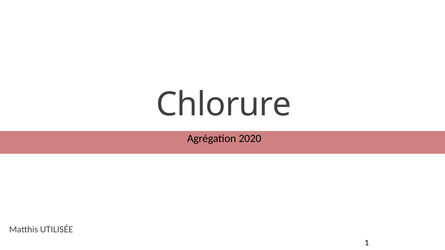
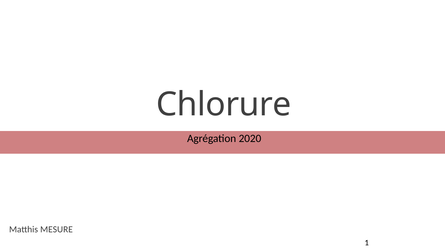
UTILISÉE: UTILISÉE -> MESURE
